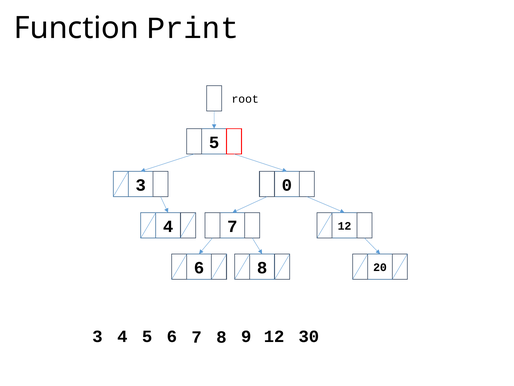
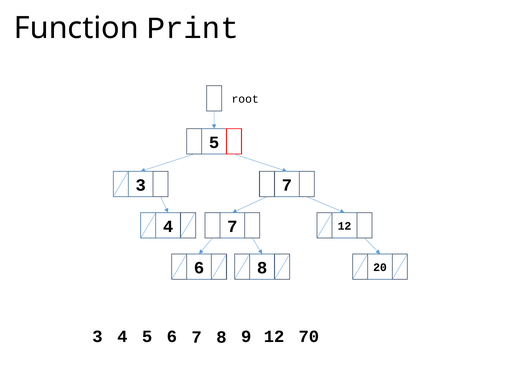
3 0: 0 -> 7
30: 30 -> 70
